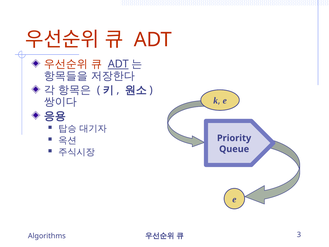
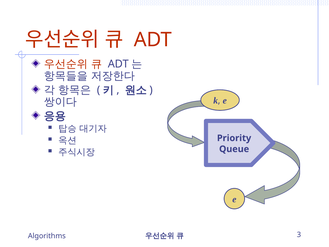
ADT at (118, 64) underline: present -> none
